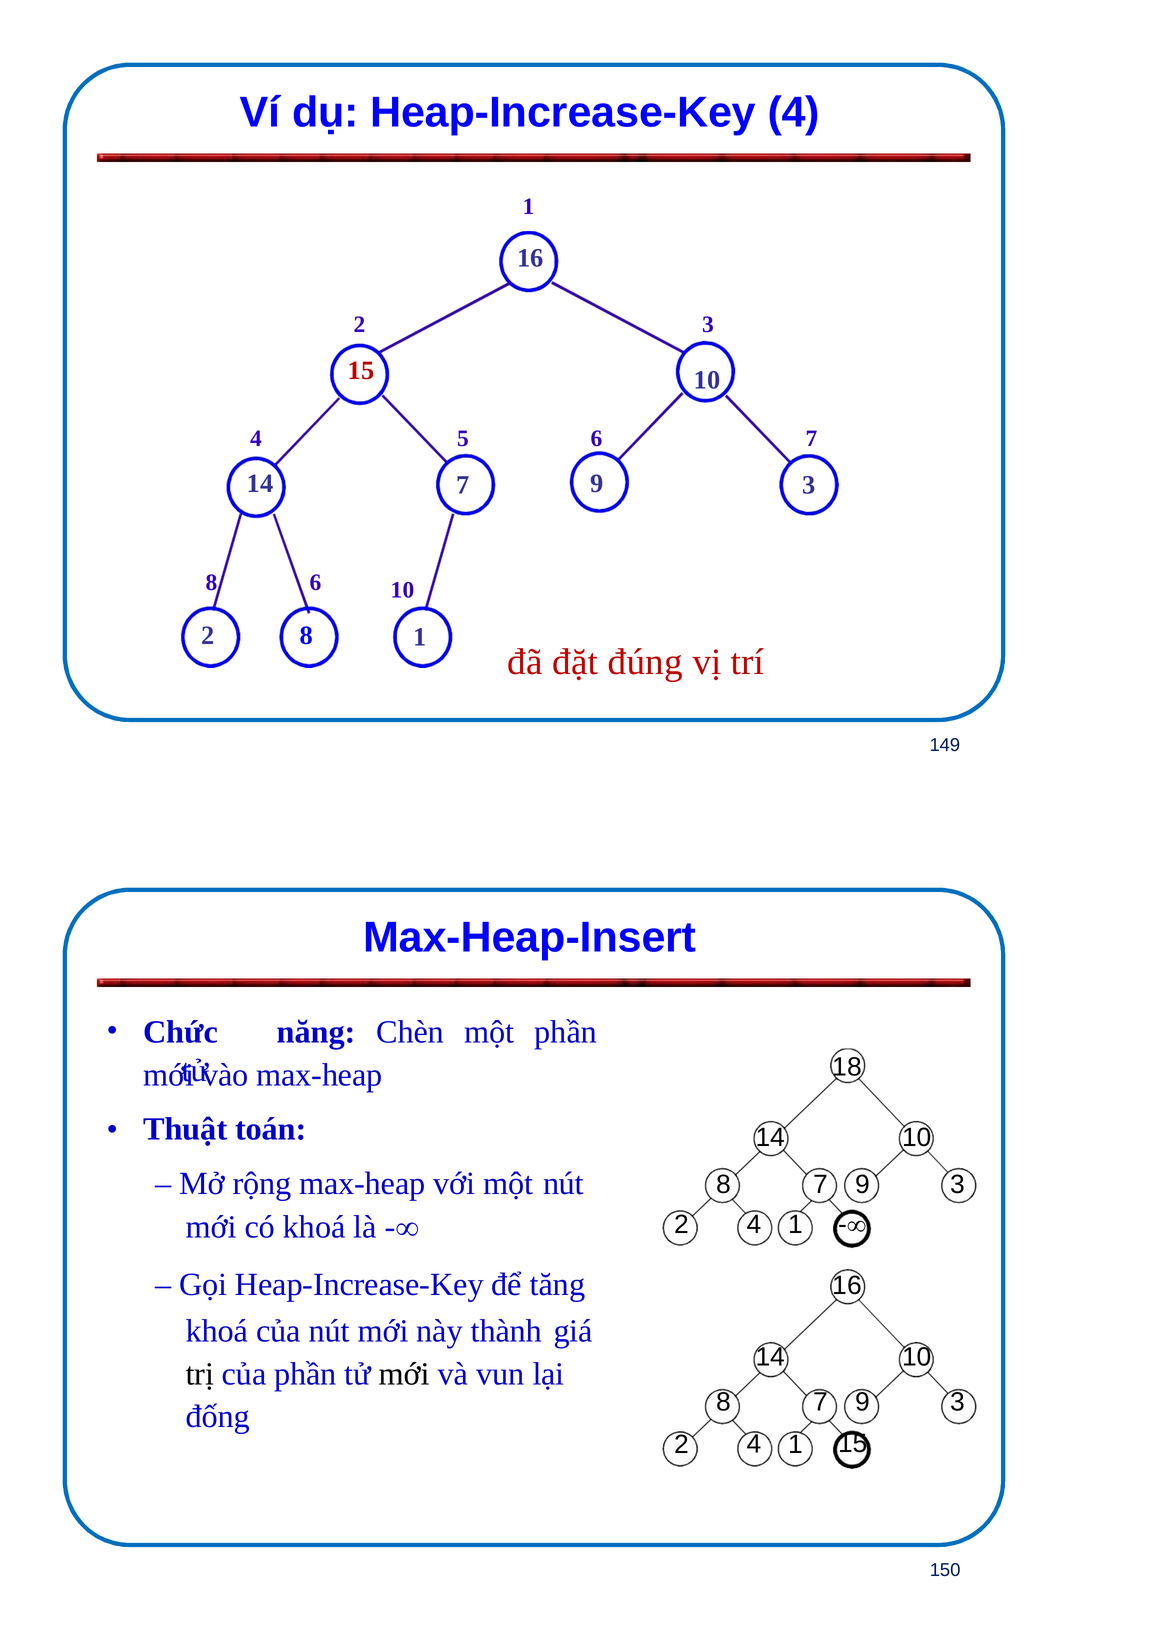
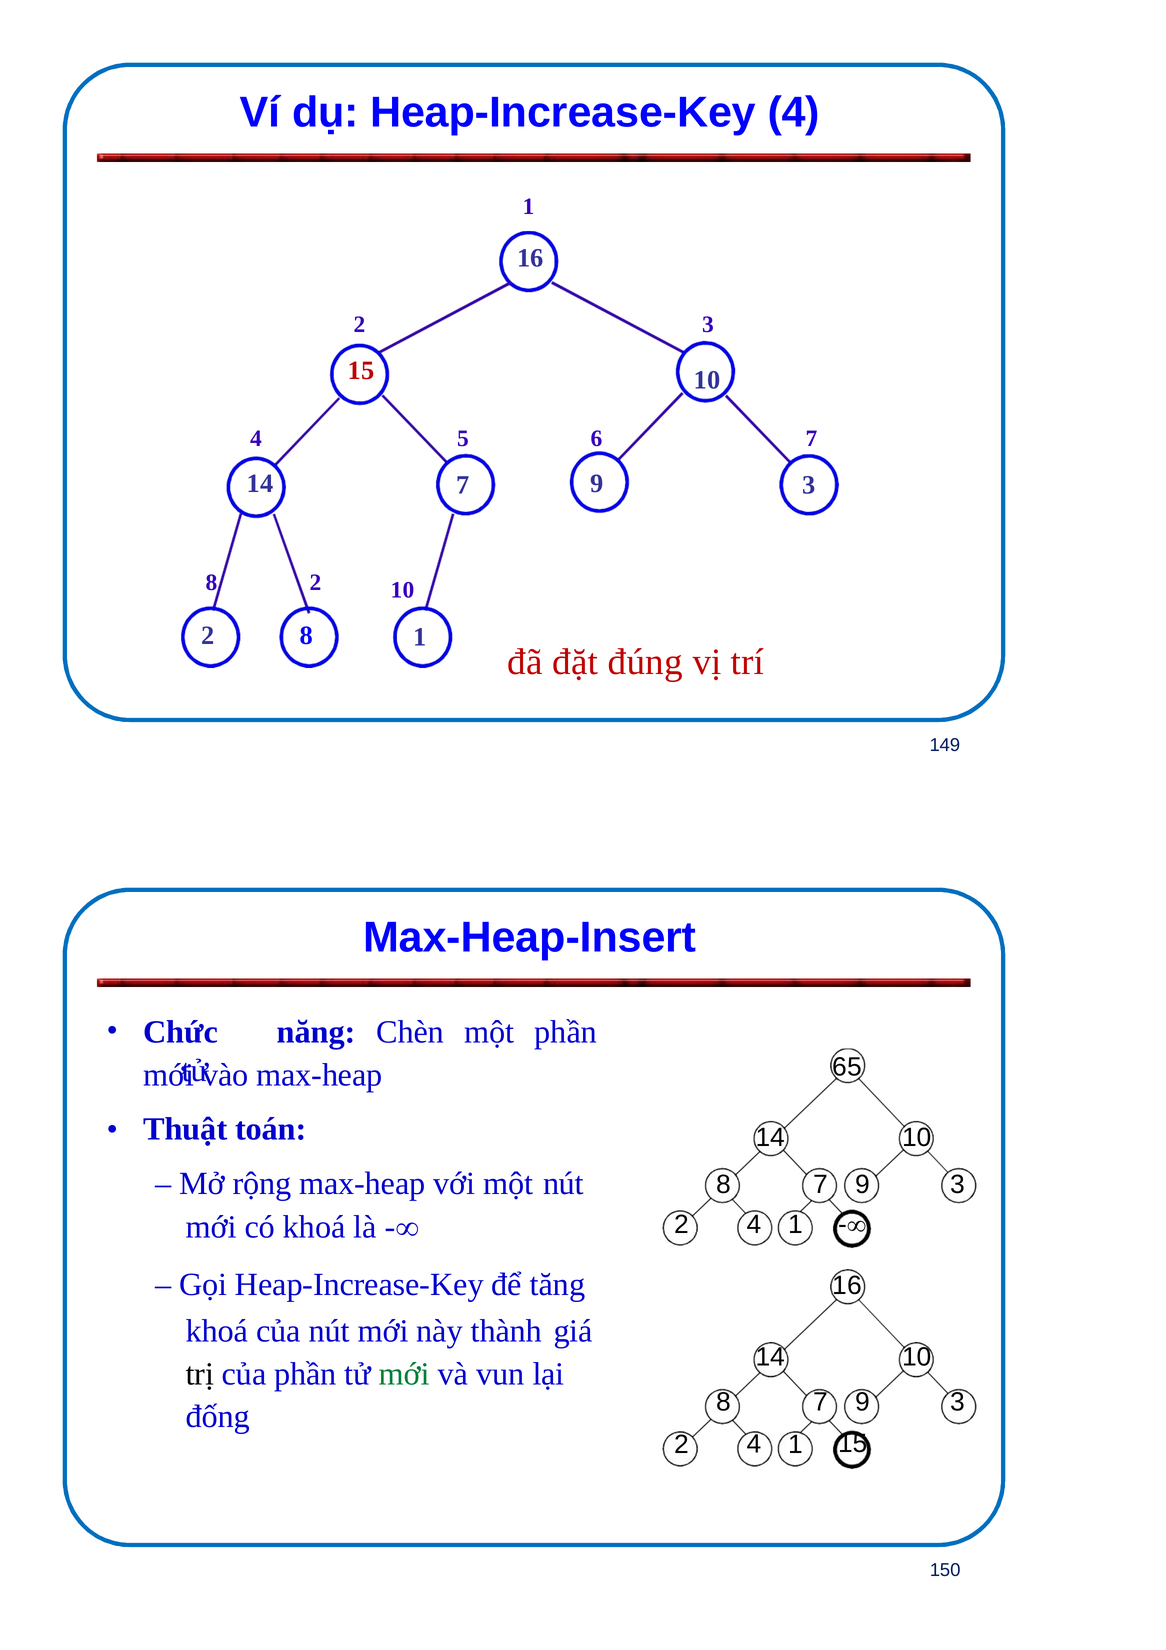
6 at (316, 583): 6 -> 2
18: 18 -> 65
mới at (404, 1374) colour: black -> green
